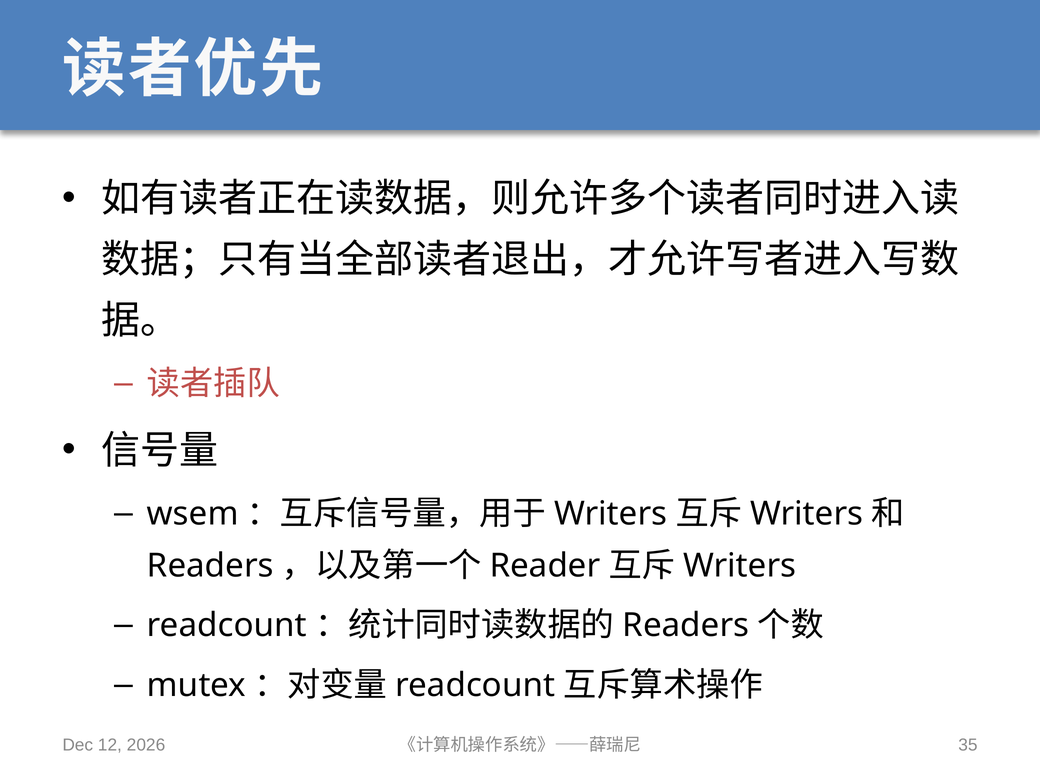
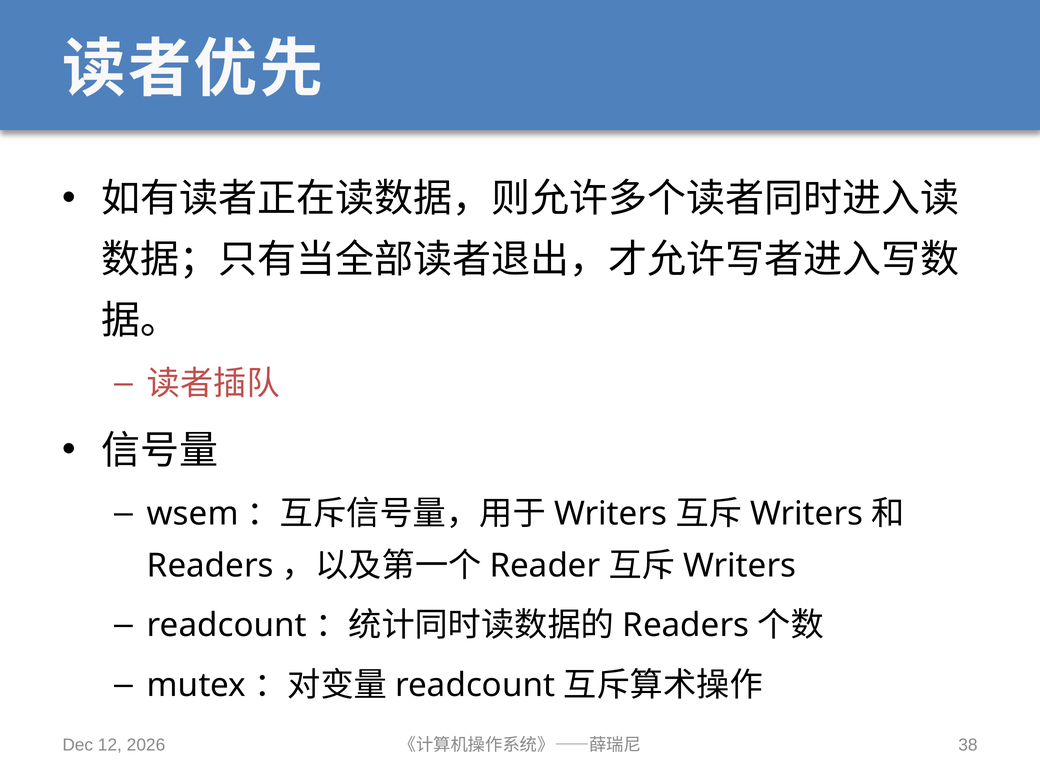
35: 35 -> 38
